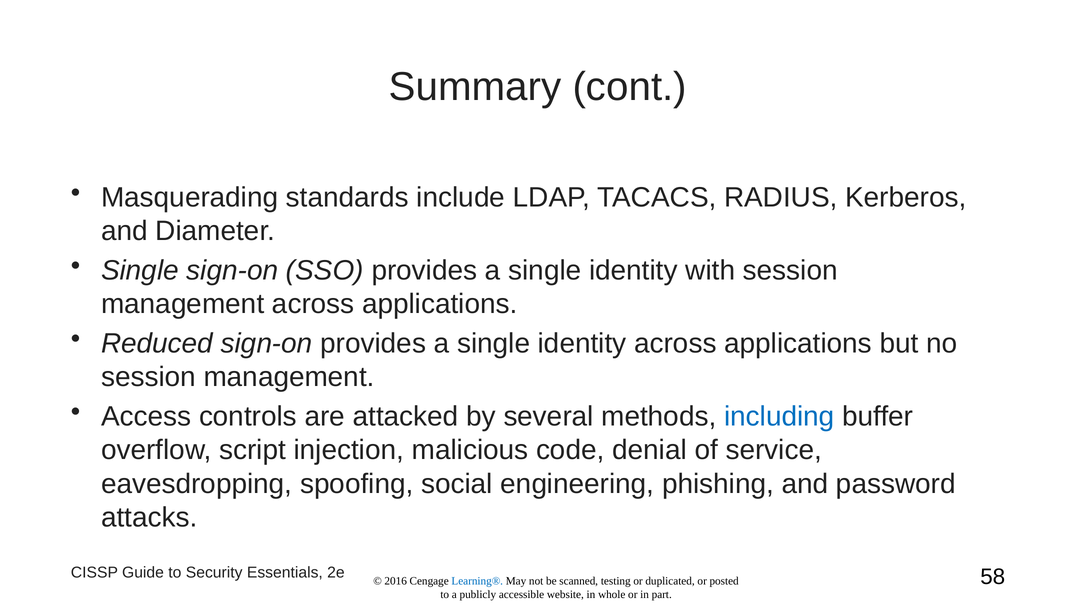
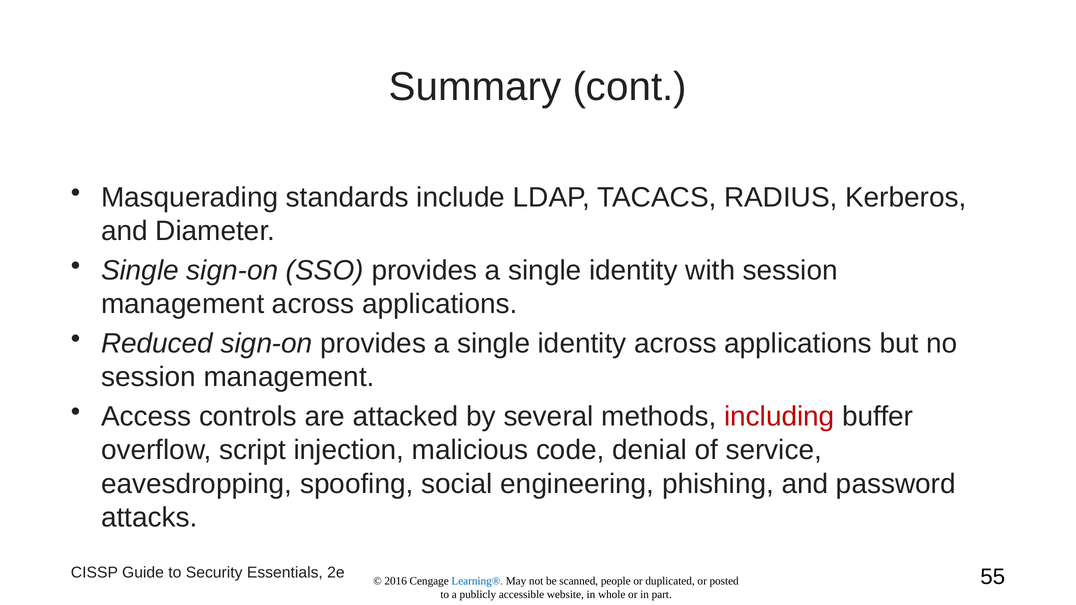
including colour: blue -> red
58: 58 -> 55
testing: testing -> people
